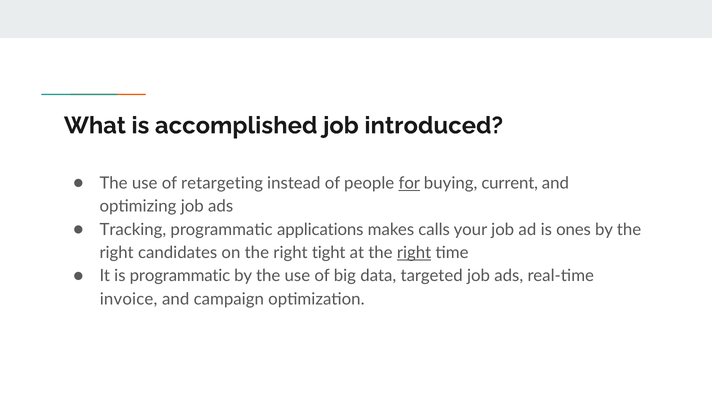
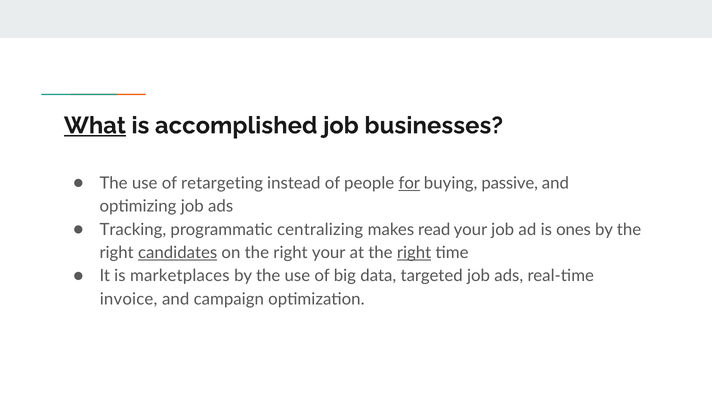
What underline: none -> present
introduced: introduced -> businesses
current: current -> passive
applications: applications -> centralizing
calls: calls -> read
candidates underline: none -> present
right tight: tight -> your
is programmatic: programmatic -> marketplaces
